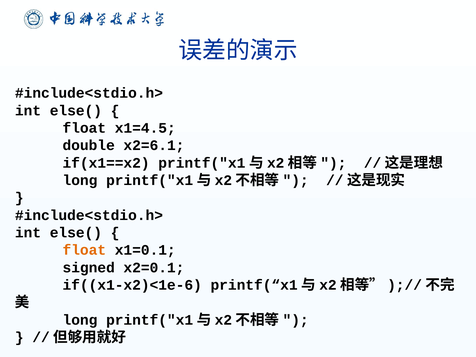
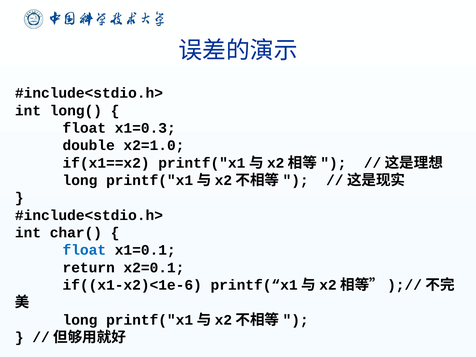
else( at (76, 111): else( -> long(
x1=4.5: x1=4.5 -> x1=0.3
x2=6.1: x2=6.1 -> x2=1.0
else( at (76, 233): else( -> char(
float at (84, 250) colour: orange -> blue
signed: signed -> return
